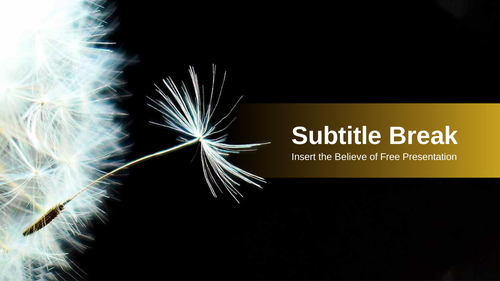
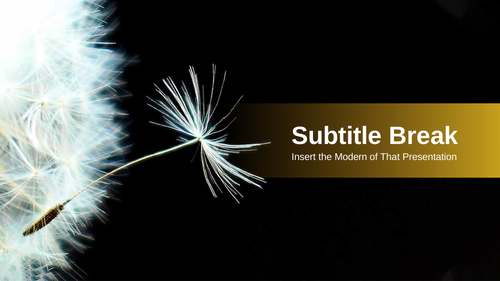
Believe: Believe -> Modern
Free: Free -> That
